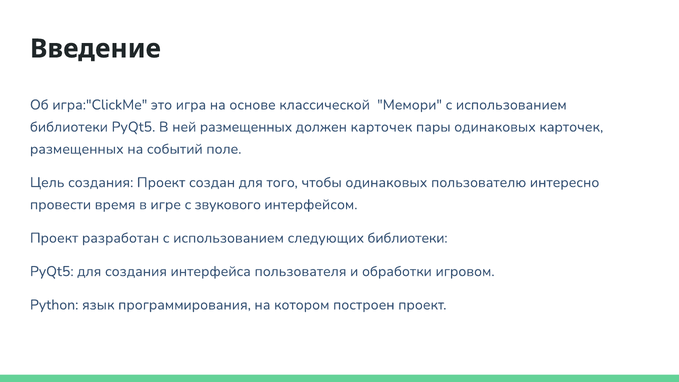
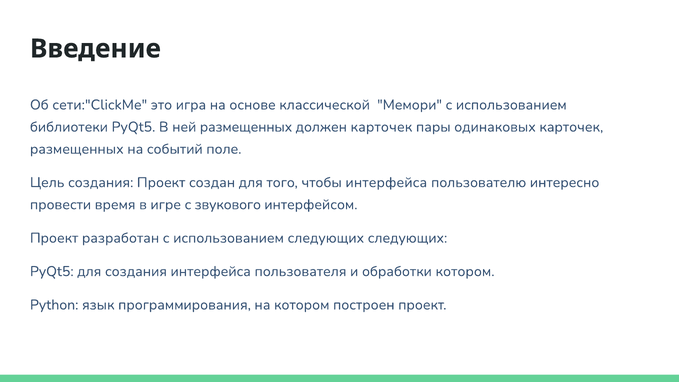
игра:"ClickMe: игра:"ClickMe -> сети:"ClickMe
чтобы одинаковых: одинаковых -> интерфейса
следующих библиотеки: библиотеки -> следующих
обработки игровом: игровом -> котором
